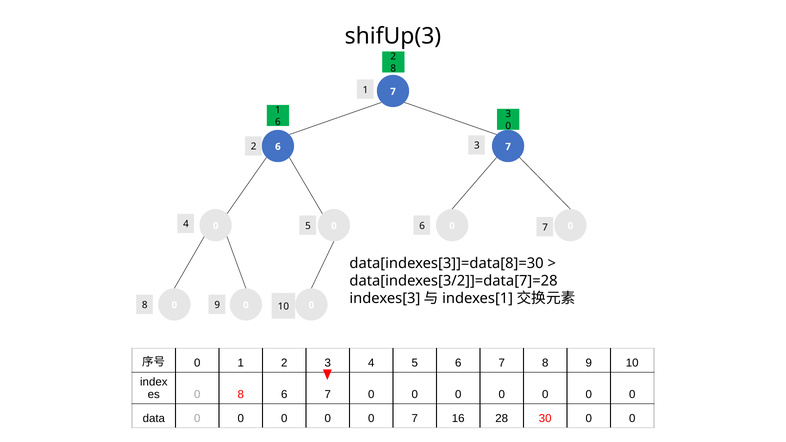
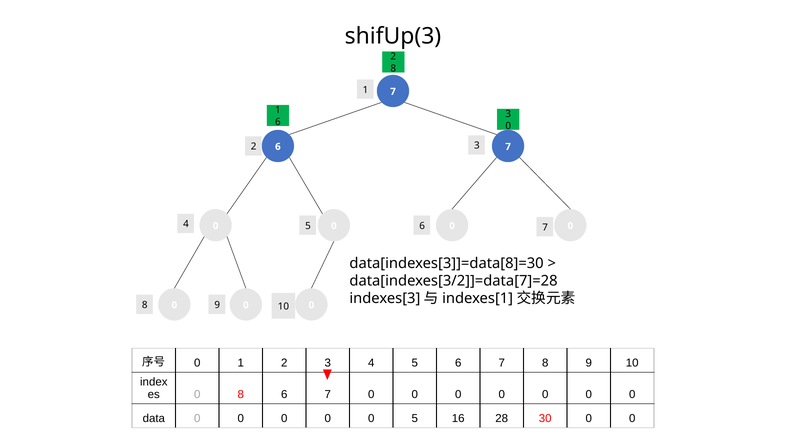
0 7: 7 -> 5
